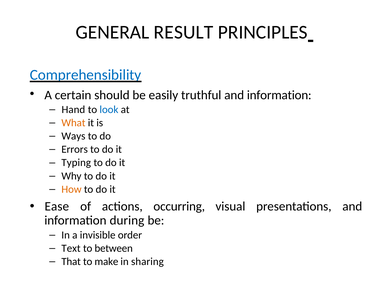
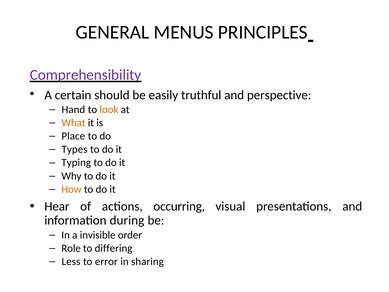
RESULT: RESULT -> MENUS
Comprehensibility colour: blue -> purple
information at (279, 95): information -> perspective
look colour: blue -> orange
Ways: Ways -> Place
Errors: Errors -> Types
Ease: Ease -> Hear
Text: Text -> Role
between: between -> differing
That: That -> Less
make: make -> error
